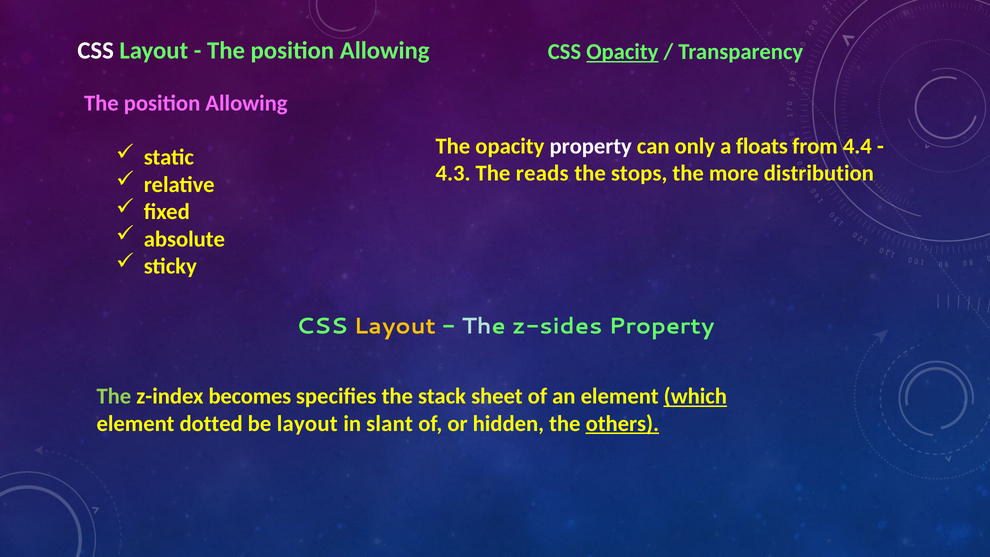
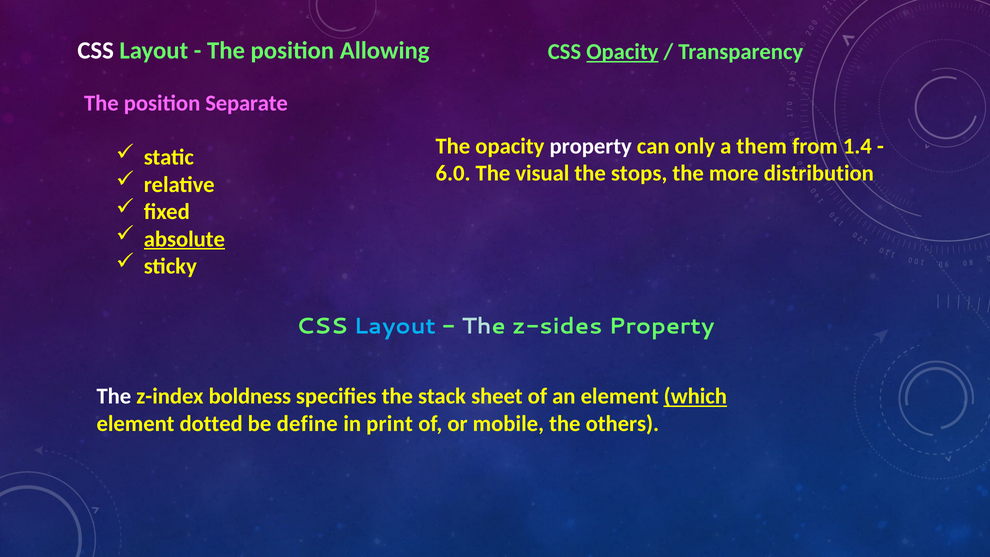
Allowing at (246, 103): Allowing -> Separate
floats: floats -> them
4.4: 4.4 -> 1.4
4.3: 4.3 -> 6.0
reads: reads -> visual
absolute underline: none -> present
Layout at (395, 326) colour: yellow -> light blue
The at (114, 396) colour: light green -> white
becomes: becomes -> boldness
be layout: layout -> define
slant: slant -> print
hidden: hidden -> mobile
others underline: present -> none
